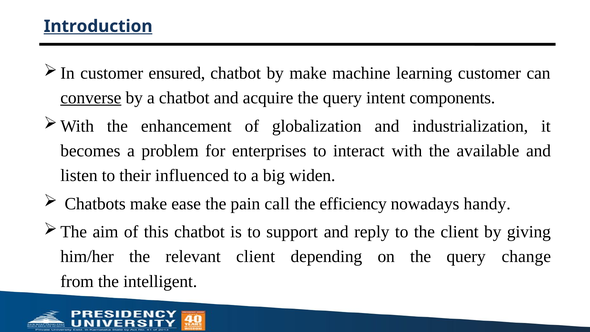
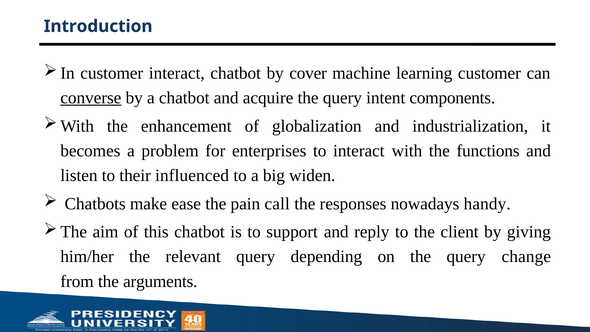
Introduction underline: present -> none
customer ensured: ensured -> interact
by make: make -> cover
available: available -> functions
efficiency: efficiency -> responses
relevant client: client -> query
intelligent: intelligent -> arguments
